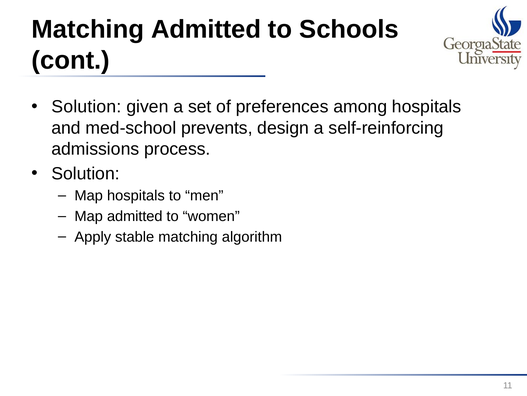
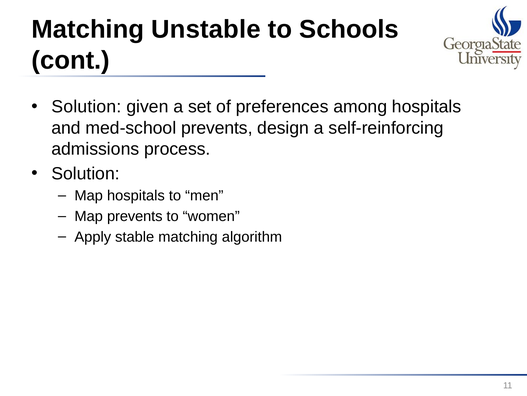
Matching Admitted: Admitted -> Unstable
Map admitted: admitted -> prevents
